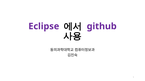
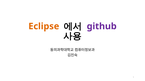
Eclipse colour: purple -> orange
